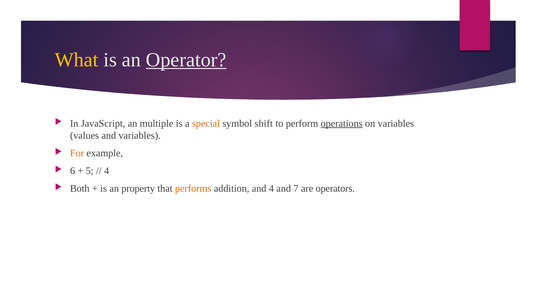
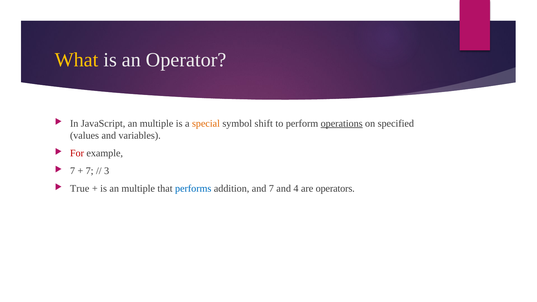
Operator underline: present -> none
on variables: variables -> specified
For colour: orange -> red
6 at (73, 171): 6 -> 7
5 at (90, 171): 5 -> 7
4 at (107, 171): 4 -> 3
Both: Both -> True
is an property: property -> multiple
performs colour: orange -> blue
and 4: 4 -> 7
7: 7 -> 4
